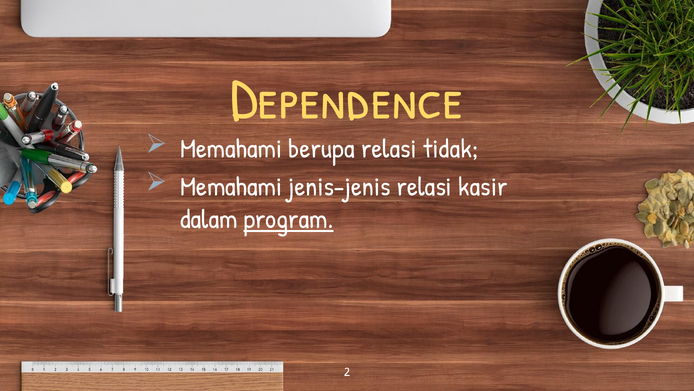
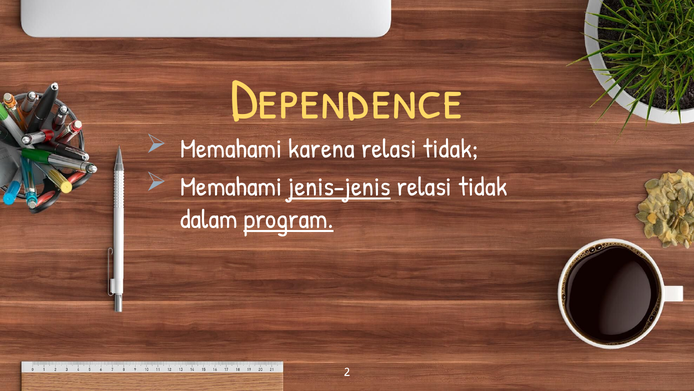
berupa: berupa -> karena
jenis-jenis underline: none -> present
kasir at (483, 187): kasir -> tidak
